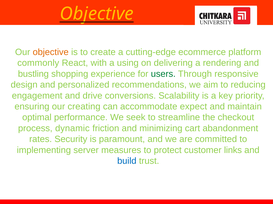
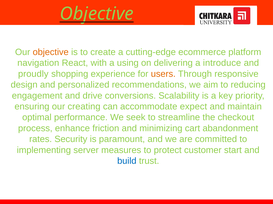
Objective at (97, 14) colour: yellow -> light green
commonly: commonly -> navigation
rendering: rendering -> introduce
bustling: bustling -> proudly
users colour: green -> orange
dynamic: dynamic -> enhance
links: links -> start
